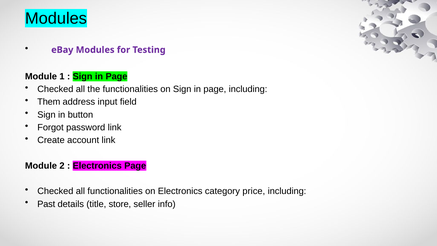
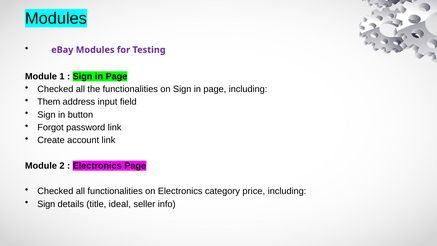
Past at (46, 204): Past -> Sign
store: store -> ideal
